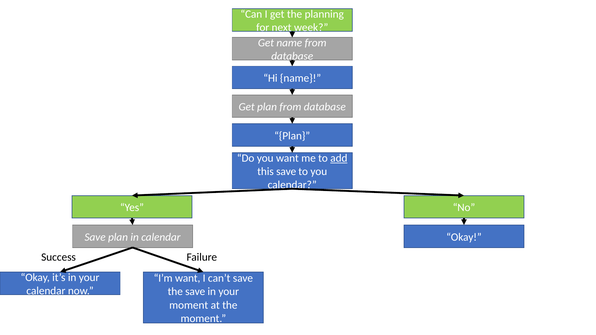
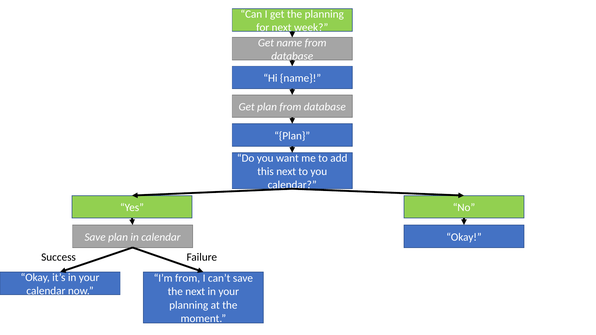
add underline: present -> none
this save: save -> next
I’m want: want -> from
the save: save -> next
moment at (189, 305): moment -> planning
